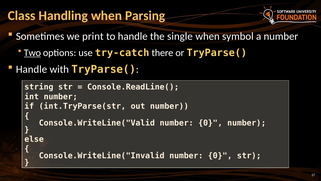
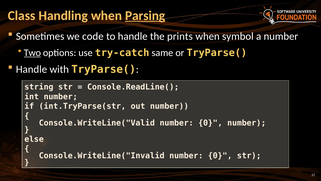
Parsing underline: none -> present
print: print -> code
single: single -> prints
there: there -> same
